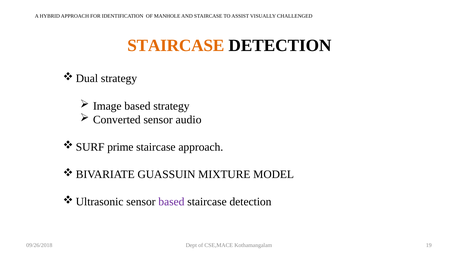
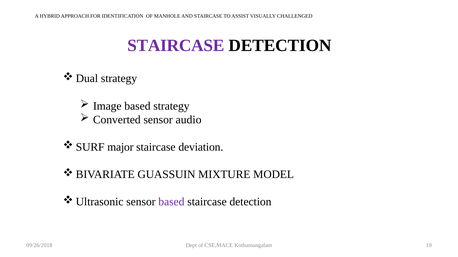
STAIRCASE at (176, 46) colour: orange -> purple
prime: prime -> major
staircase approach: approach -> deviation
